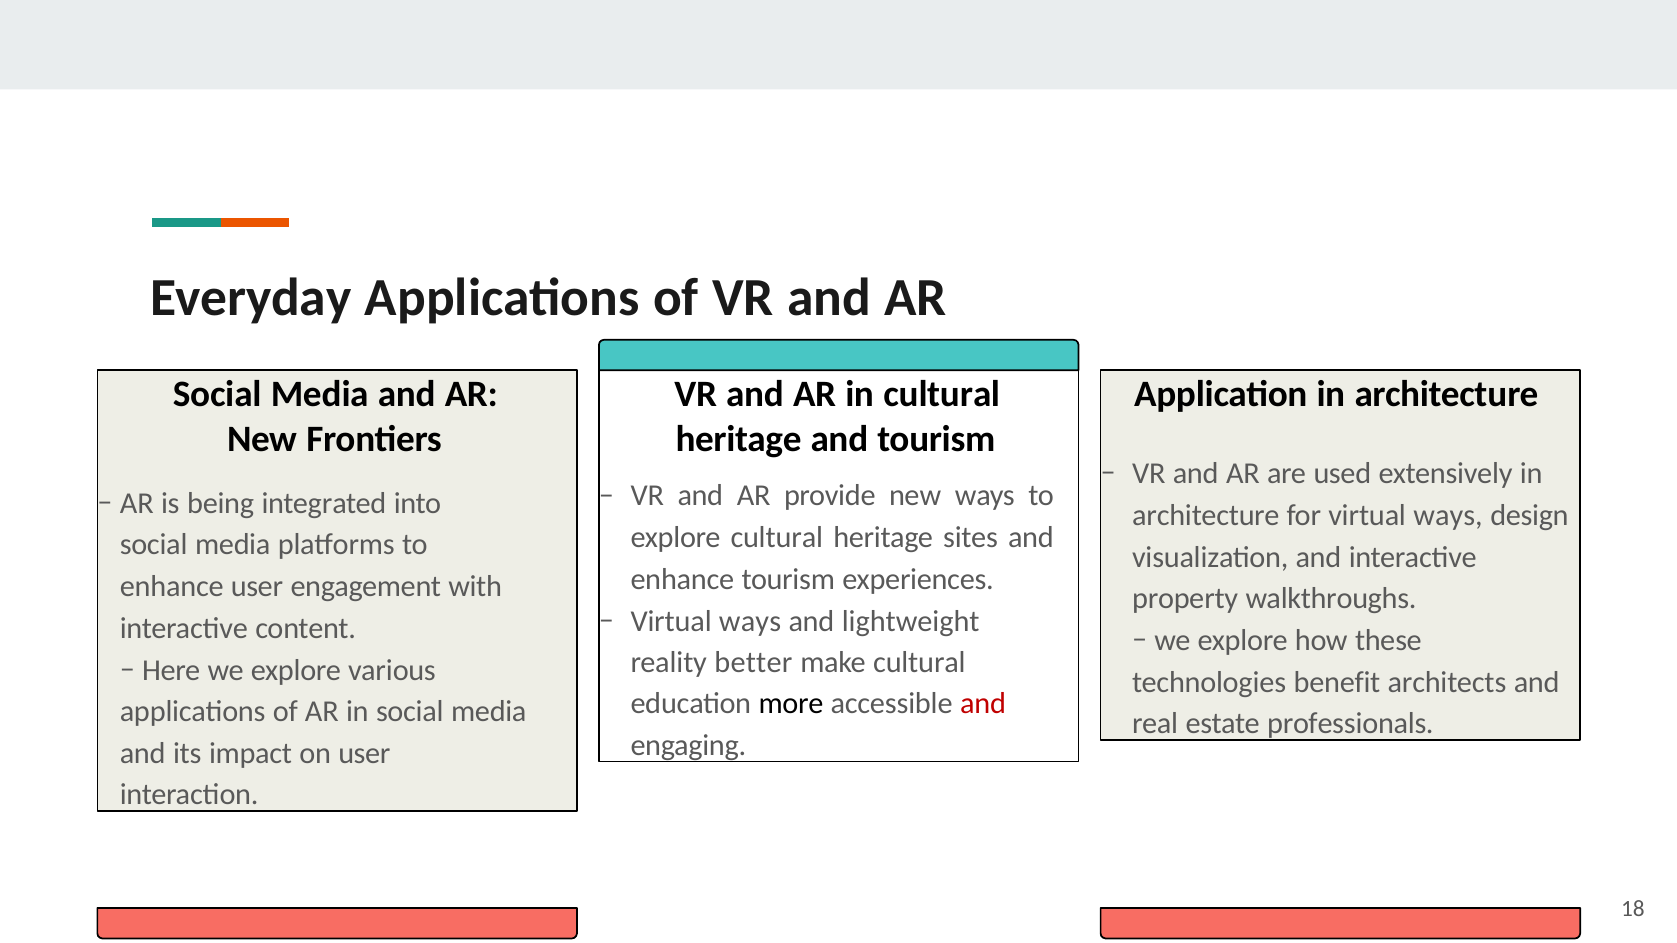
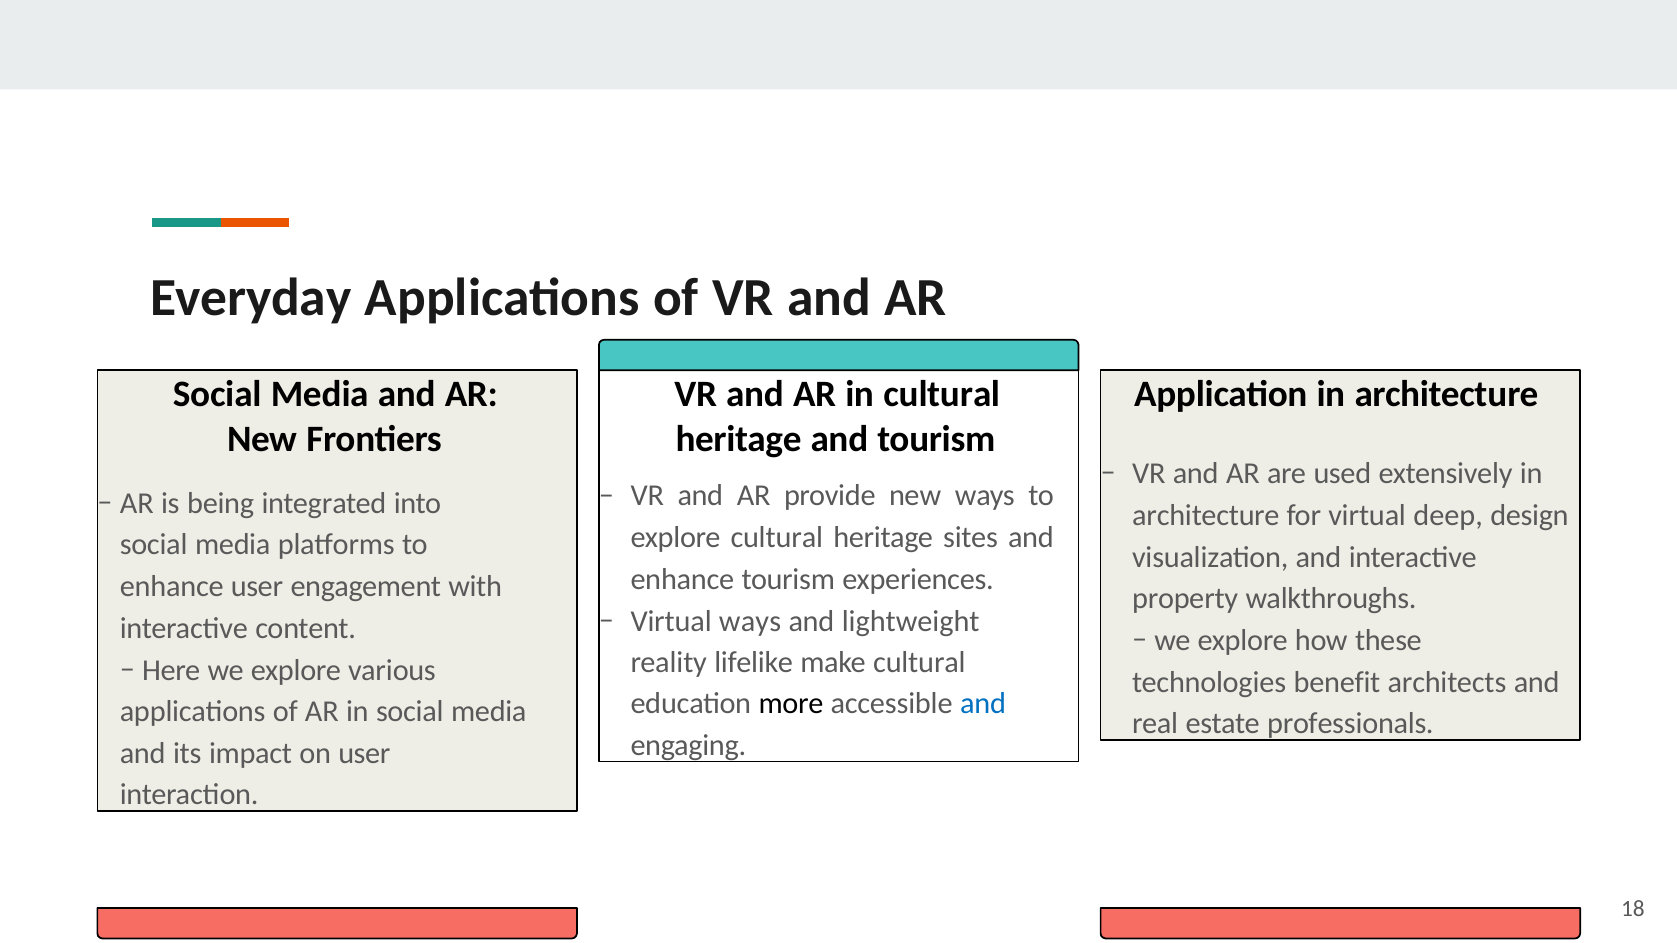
for virtual ways: ways -> deep
better: better -> lifelike
and at (983, 704) colour: red -> blue
